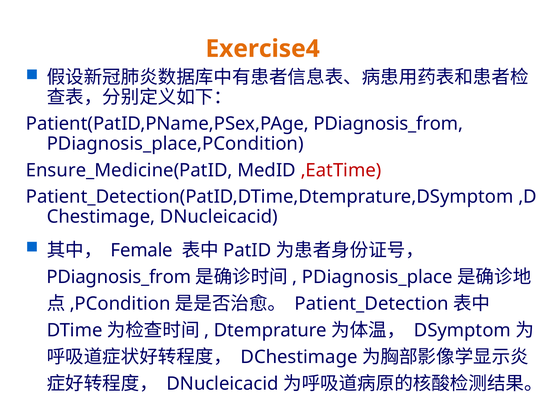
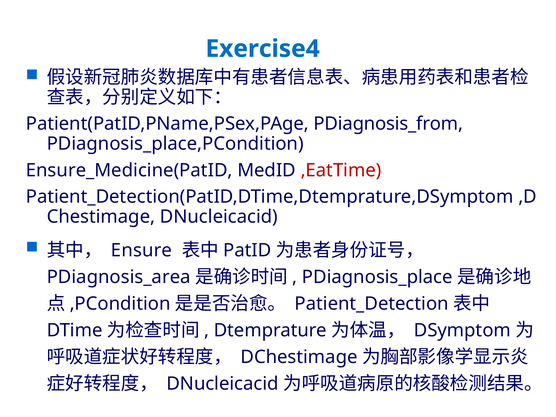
Exercise4 colour: orange -> blue
Female: Female -> Ensure
PDiagnosis_from at (119, 277): PDiagnosis_from -> PDiagnosis_area
